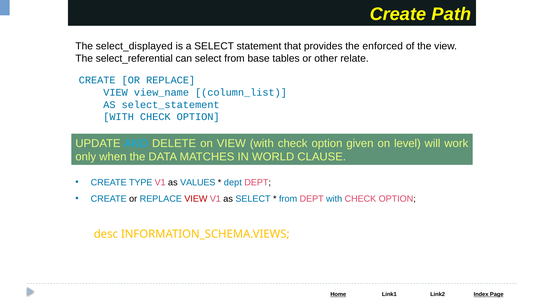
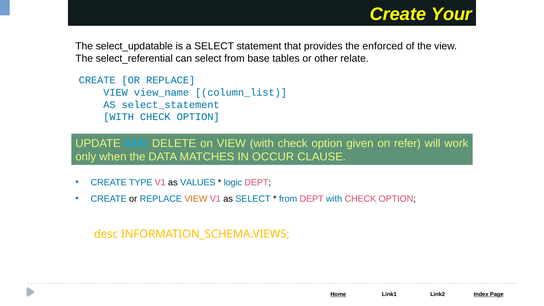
Path: Path -> Your
select_displayed: select_displayed -> select_updatable
level: level -> refer
WORLD: WORLD -> OCCUR
dept at (233, 182): dept -> logic
VIEW at (196, 199) colour: red -> orange
